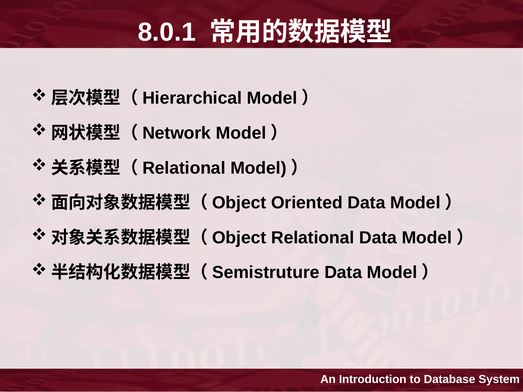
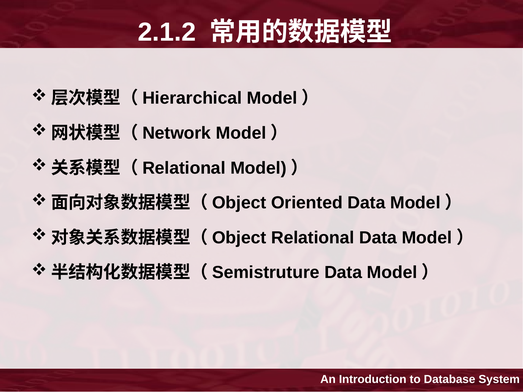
8.0.1: 8.0.1 -> 2.1.2
